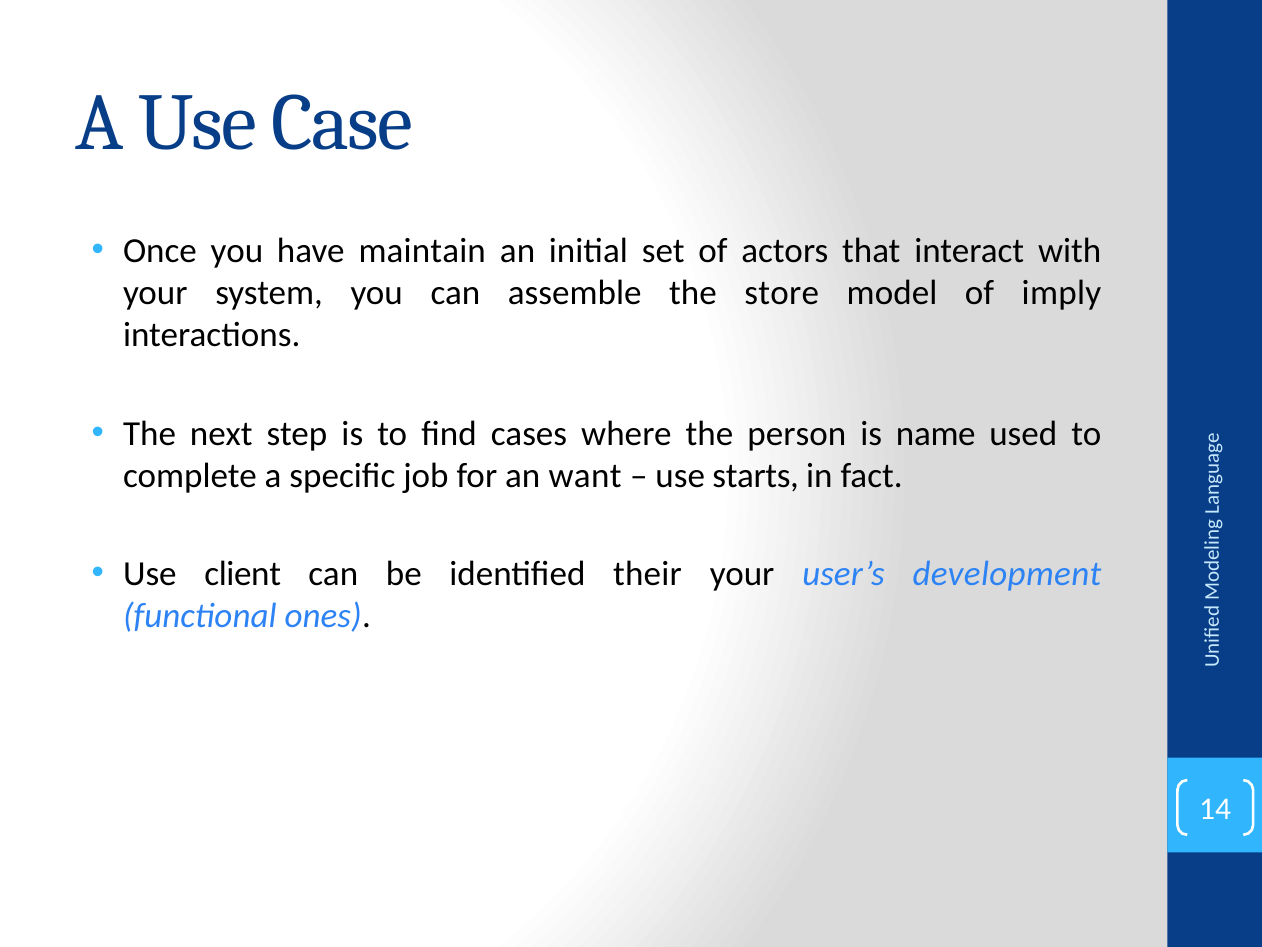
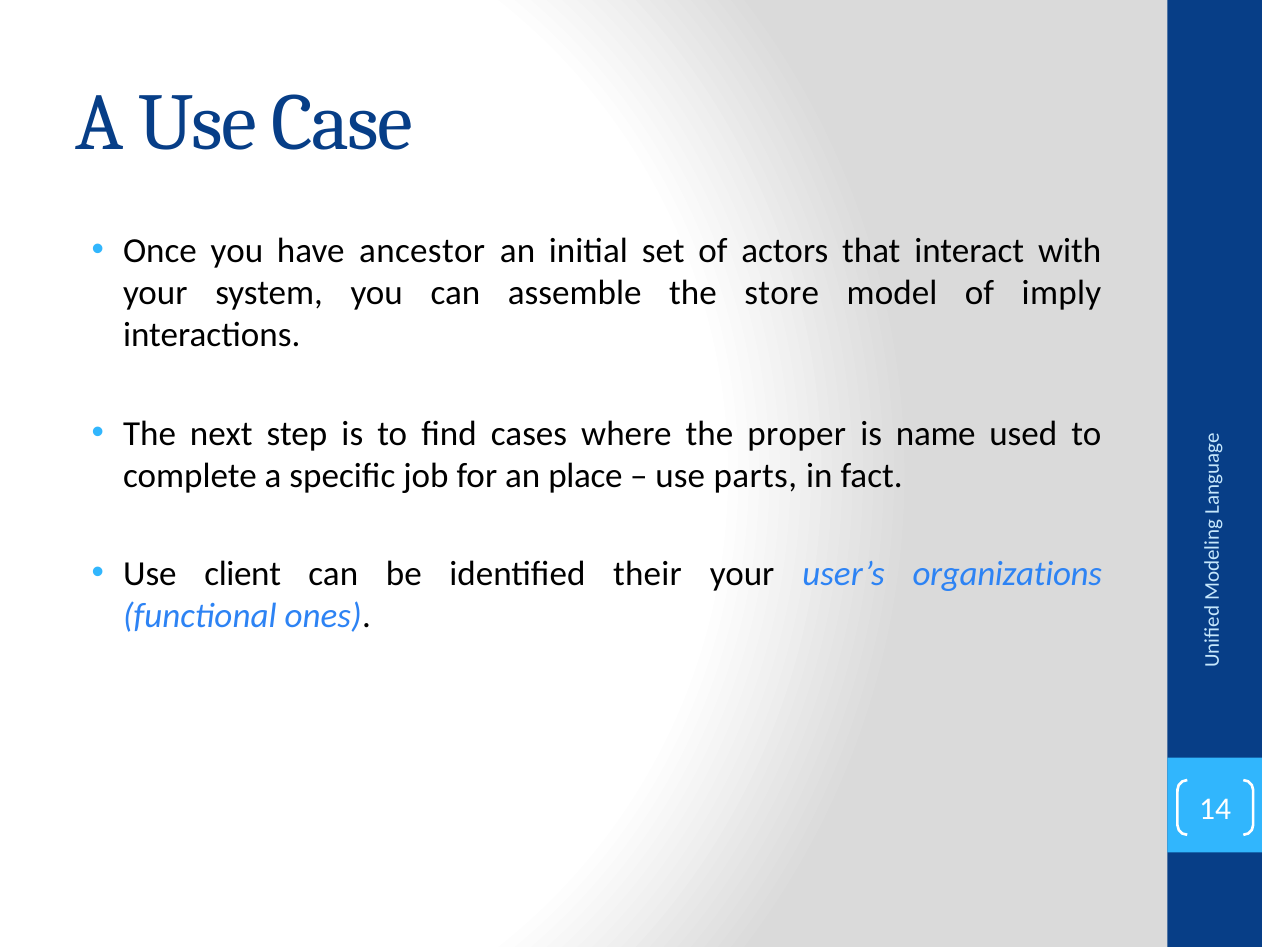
maintain: maintain -> ancestor
person: person -> proper
want: want -> place
starts: starts -> parts
development: development -> organizations
